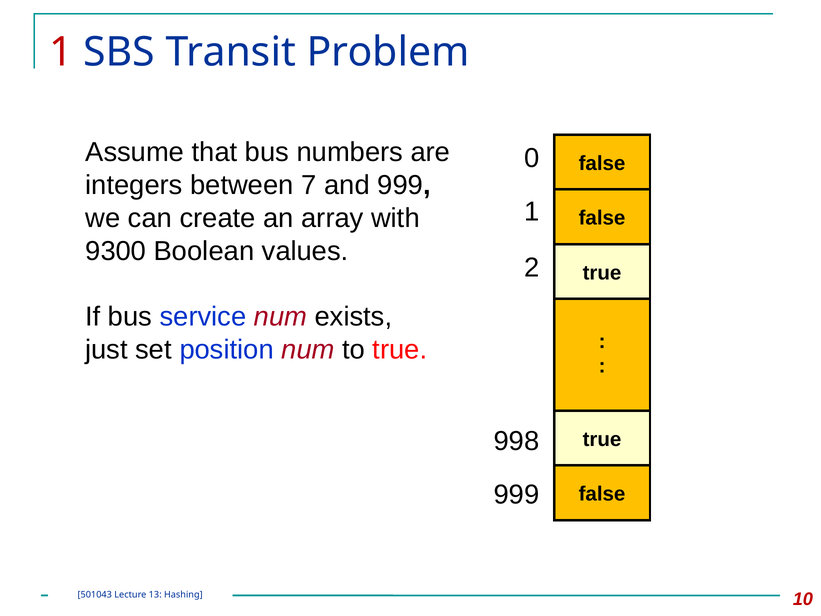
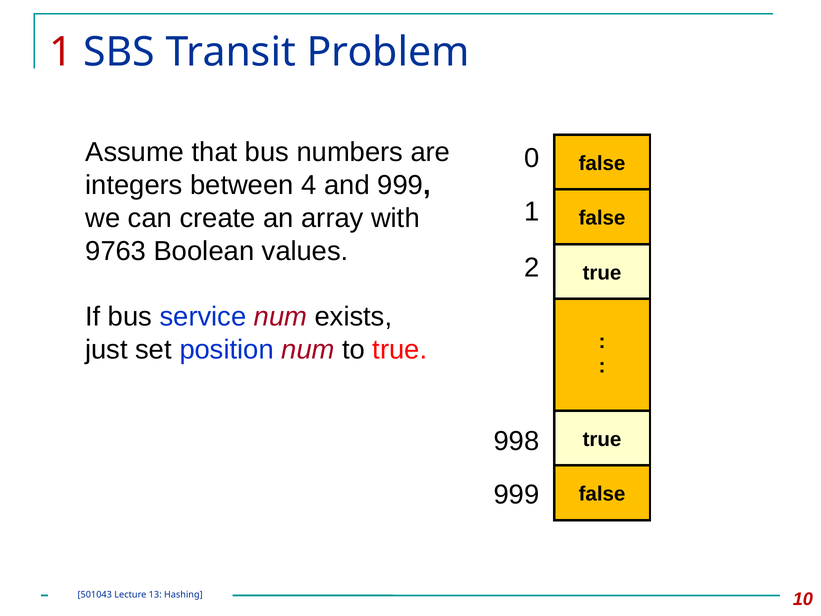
7: 7 -> 4
9300: 9300 -> 9763
